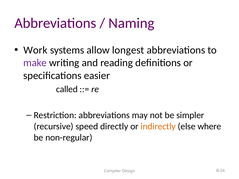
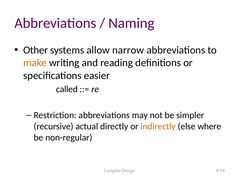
Work: Work -> Other
longest: longest -> narrow
make colour: purple -> orange
speed: speed -> actual
